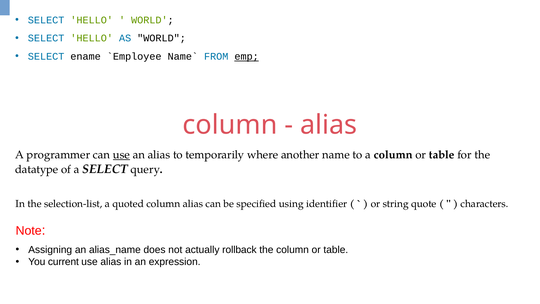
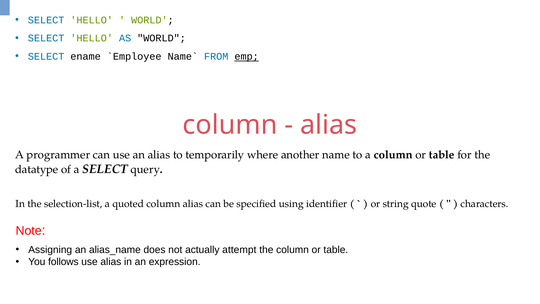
use at (121, 155) underline: present -> none
rollback: rollback -> attempt
current: current -> follows
